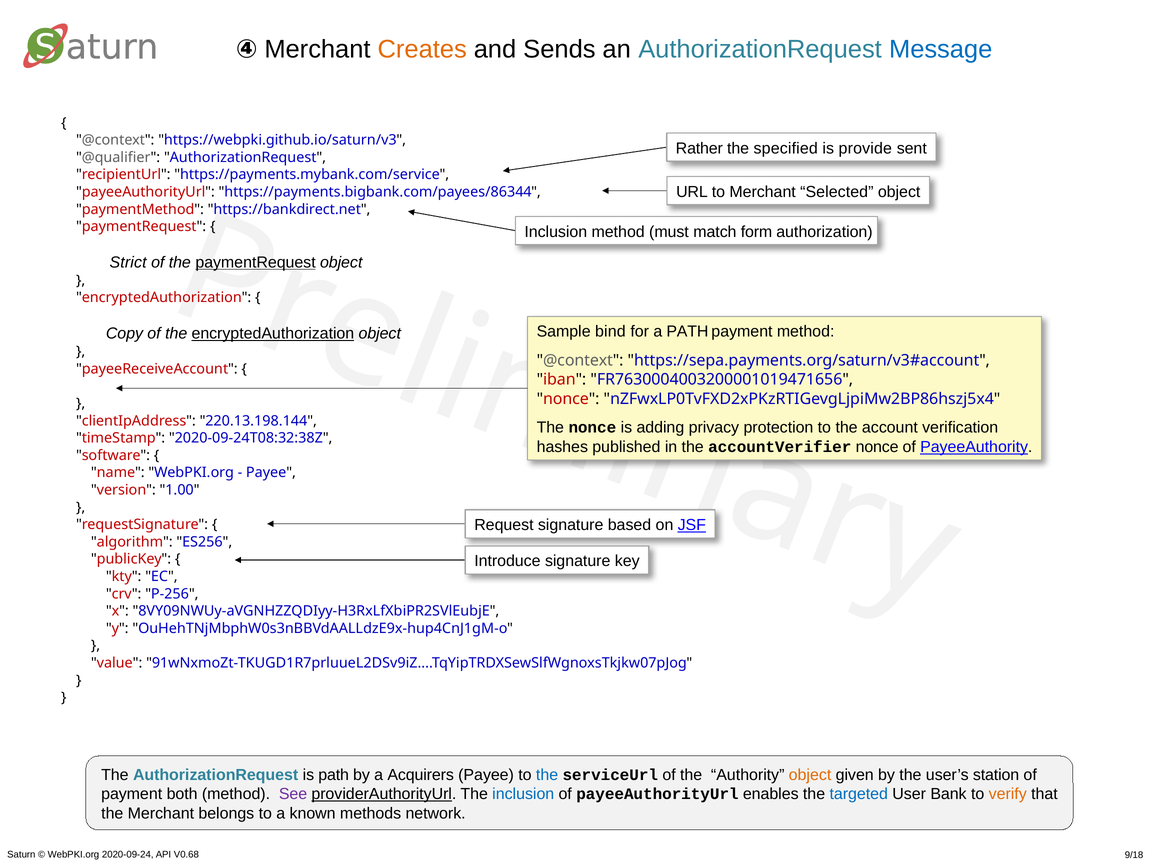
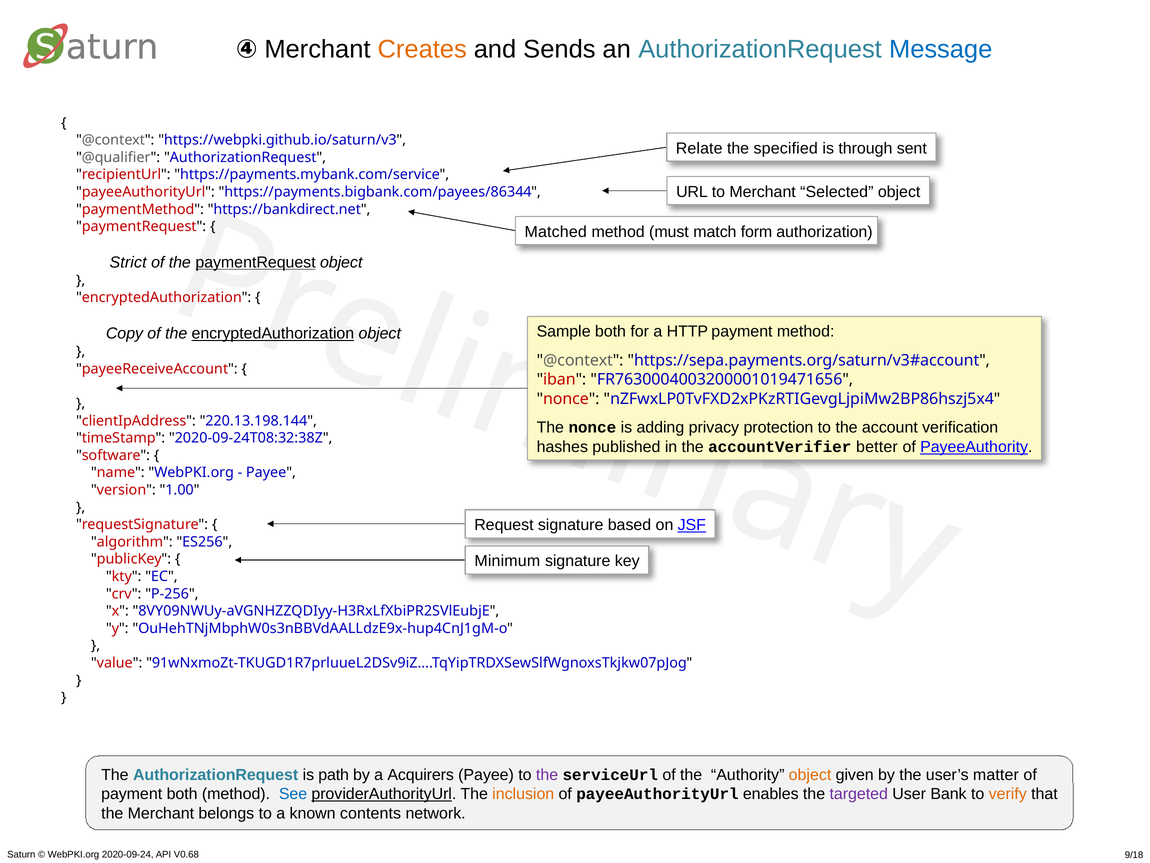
Rather: Rather -> Relate
provide: provide -> through
Inclusion at (556, 232): Inclusion -> Matched
Sample bind: bind -> both
a PATH: PATH -> HTTP
nonce at (877, 447): nonce -> better
Introduce: Introduce -> Minimum
the at (547, 774) colour: blue -> purple
station: station -> matter
See colour: purple -> blue
inclusion at (523, 794) colour: blue -> orange
targeted colour: blue -> purple
methods: methods -> contents
